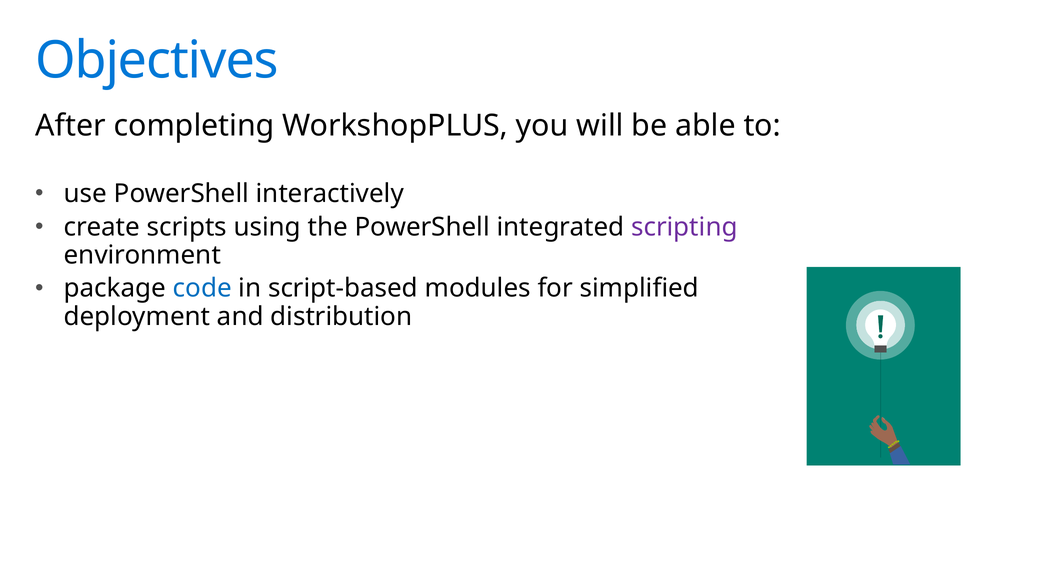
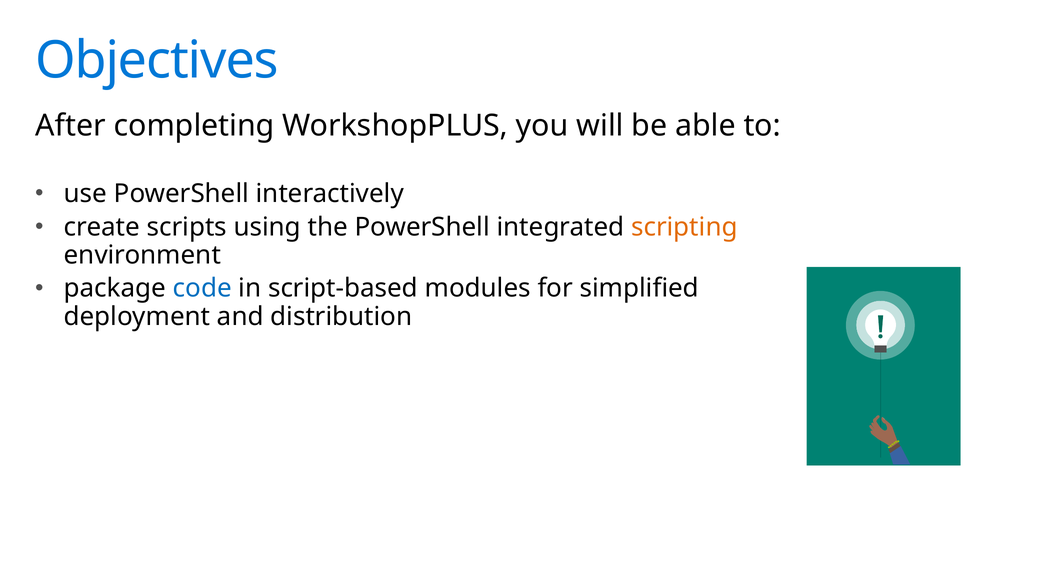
scripting colour: purple -> orange
